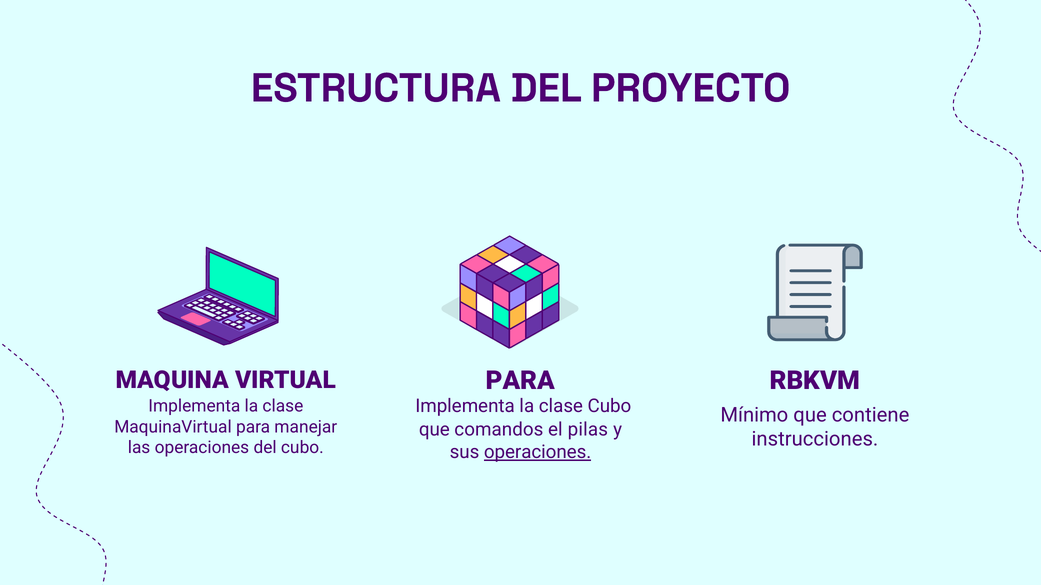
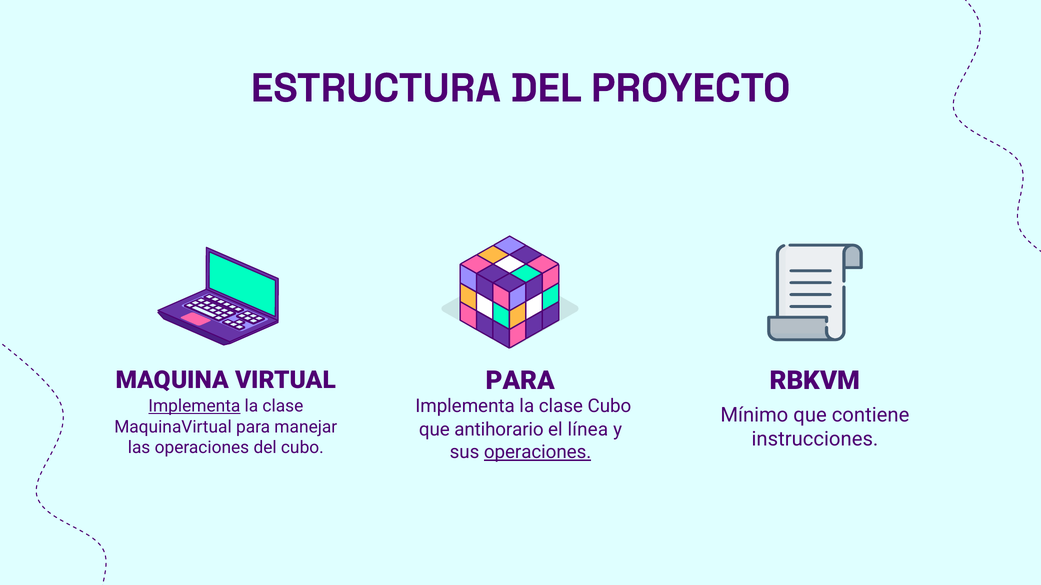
Implementa at (194, 407) underline: none -> present
comandos: comandos -> antihorario
pilas: pilas -> línea
